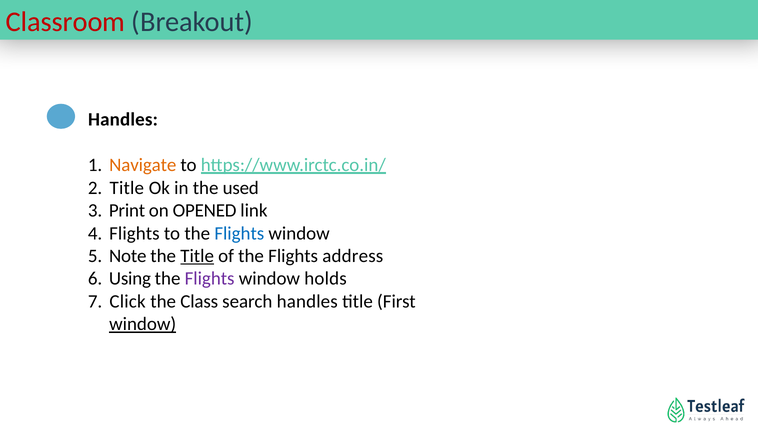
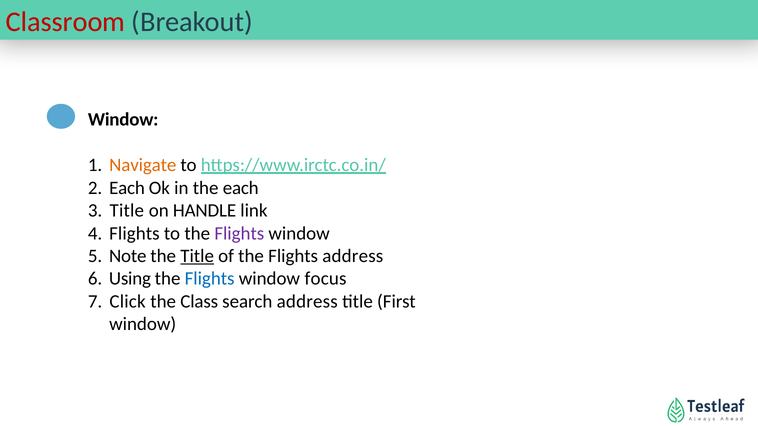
Handles at (123, 119): Handles -> Window
Title at (127, 188): Title -> Each
the used: used -> each
Print at (127, 211): Print -> Title
OPENED: OPENED -> HANDLE
Flights at (239, 233) colour: blue -> purple
Flights at (210, 279) colour: purple -> blue
holds: holds -> focus
search handles: handles -> address
window at (143, 324) underline: present -> none
